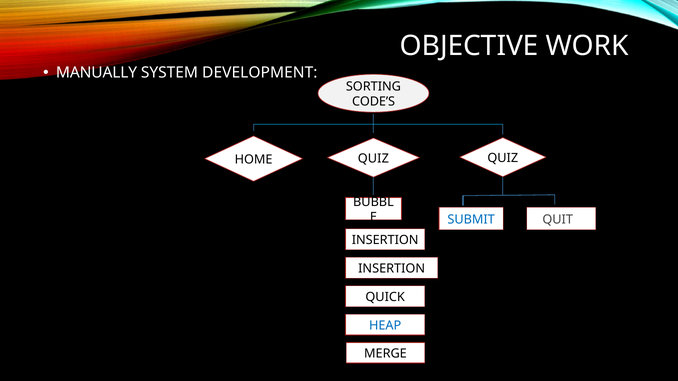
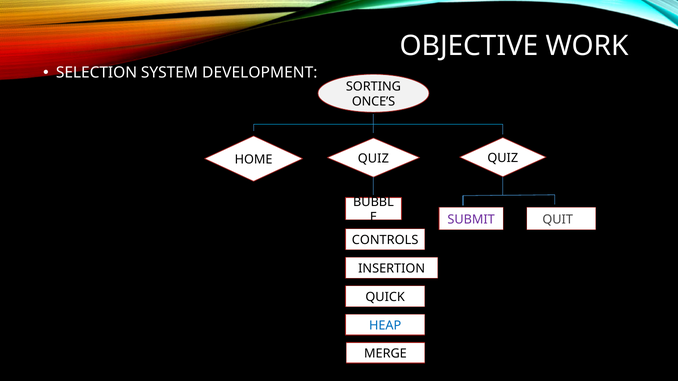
MANUALLY: MANUALLY -> SELECTION
CODE’S: CODE’S -> ONCE’S
SUBMIT colour: blue -> purple
INSERTION at (385, 240): INSERTION -> CONTROLS
